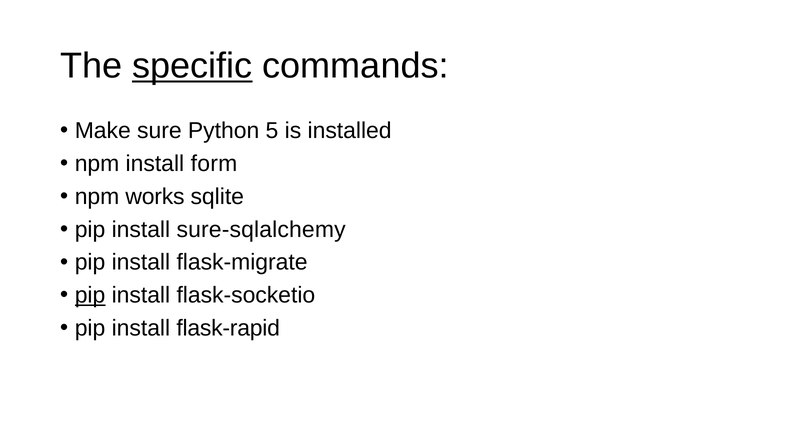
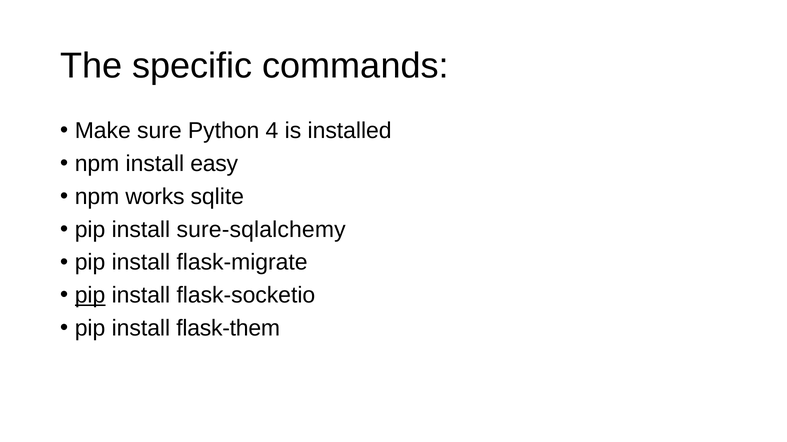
specific underline: present -> none
5: 5 -> 4
form: form -> easy
flask-rapid: flask-rapid -> flask-them
